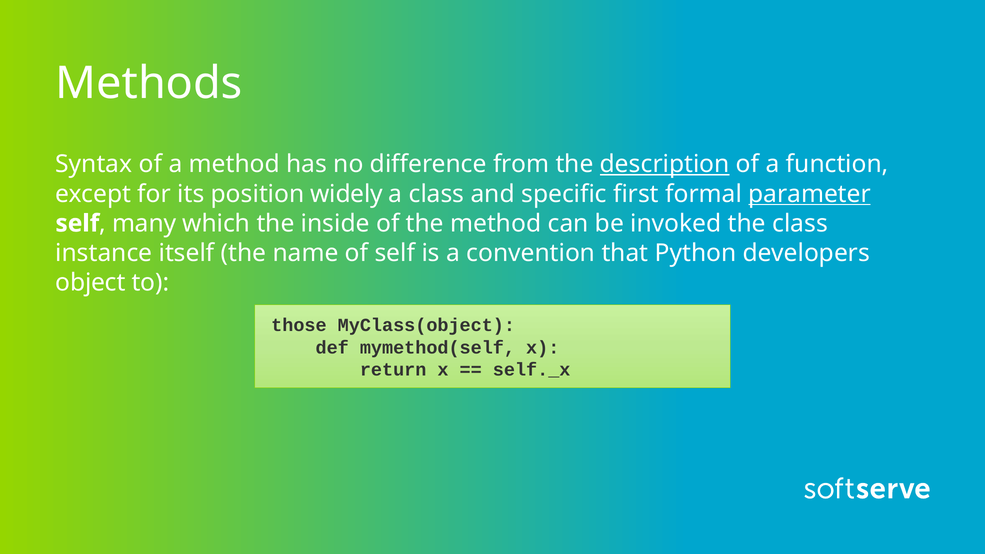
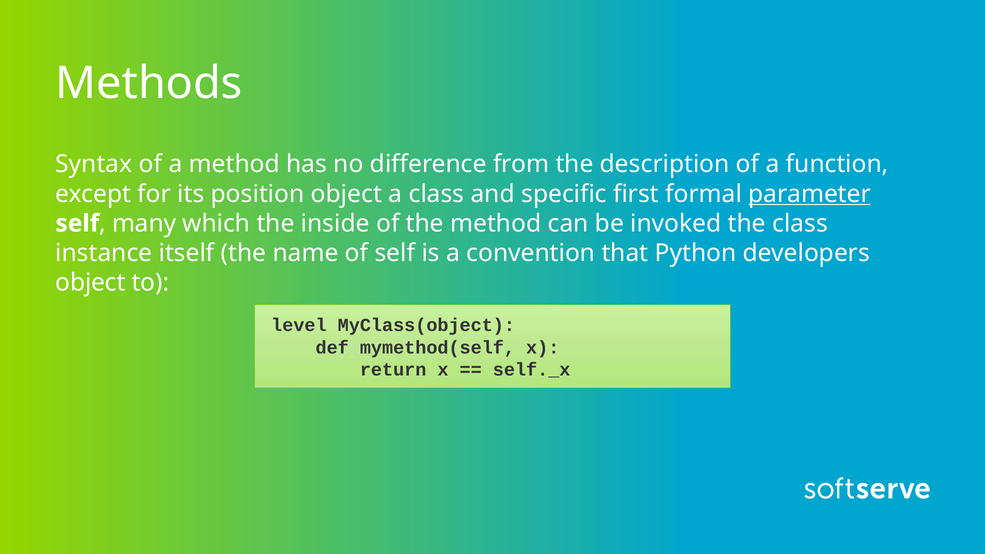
description underline: present -> none
position widely: widely -> object
those: those -> level
